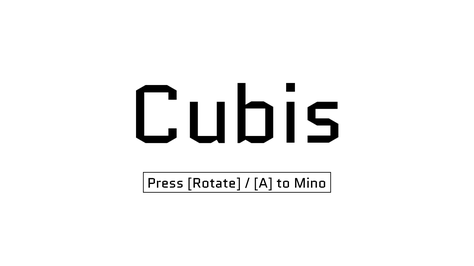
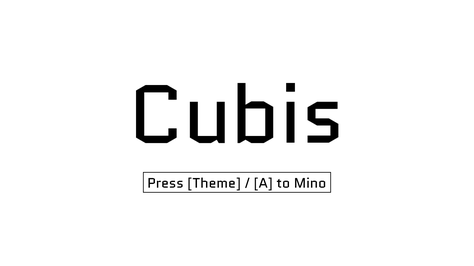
Rotate: Rotate -> Theme
